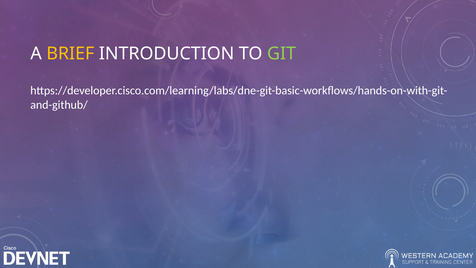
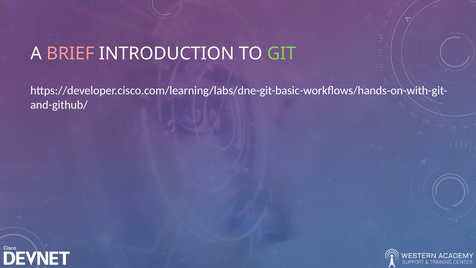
BRIEF colour: yellow -> pink
